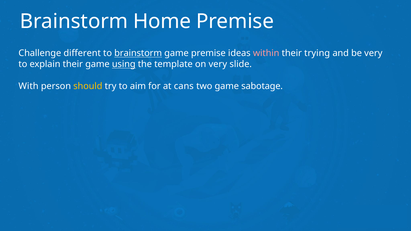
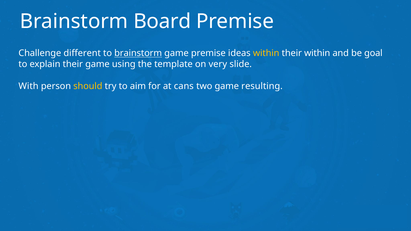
Home: Home -> Board
within at (266, 53) colour: pink -> yellow
their trying: trying -> within
be very: very -> goal
using underline: present -> none
sabotage: sabotage -> resulting
